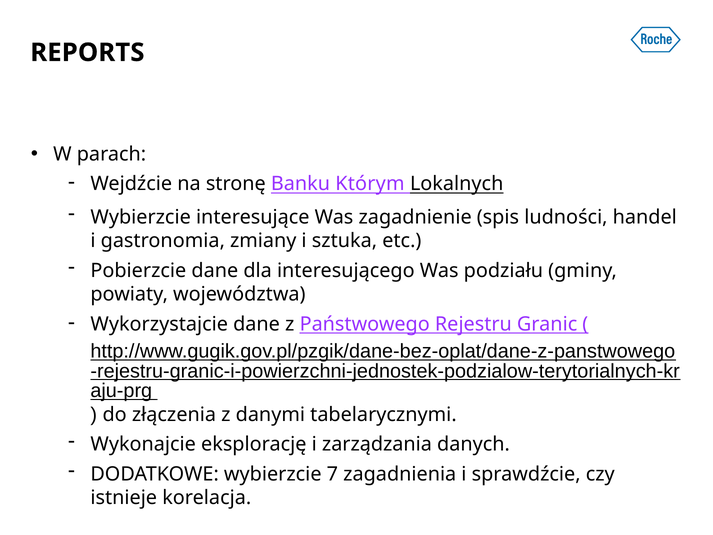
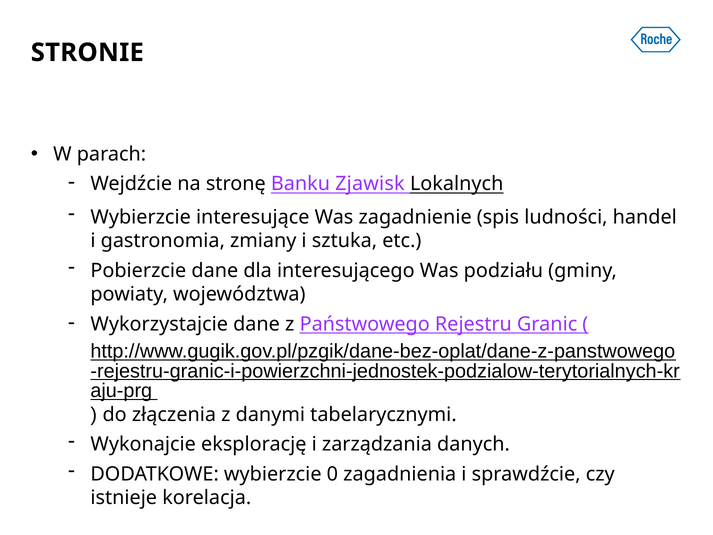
REPORTS: REPORTS -> STRONIE
Którym: Którym -> Zjawisk
7: 7 -> 0
